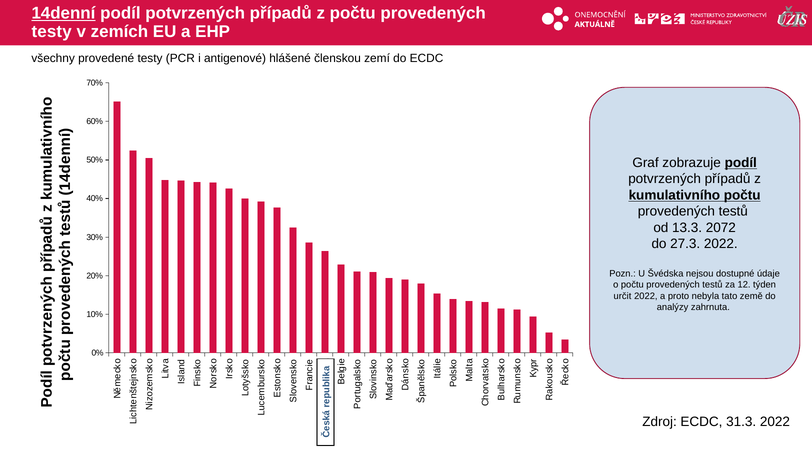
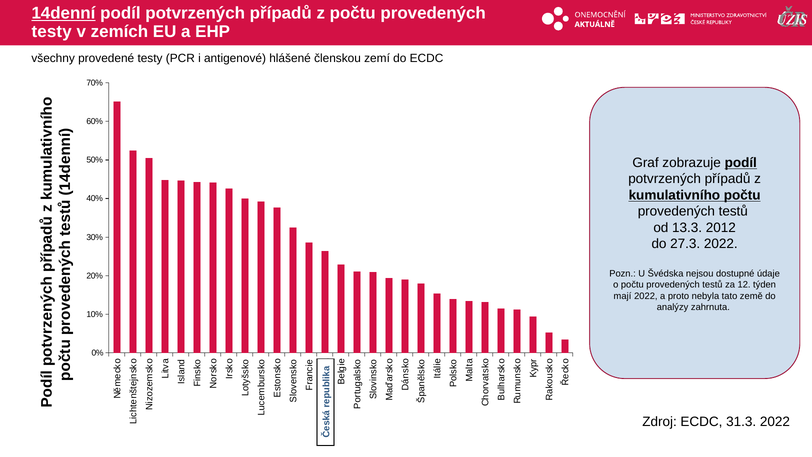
2072: 2072 -> 2012
určit: určit -> mají
